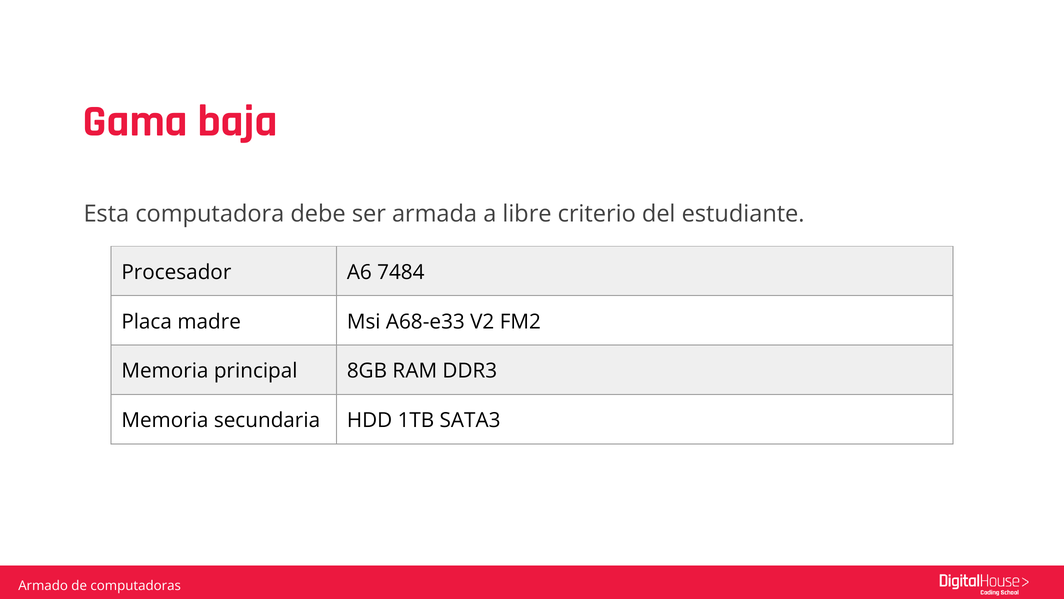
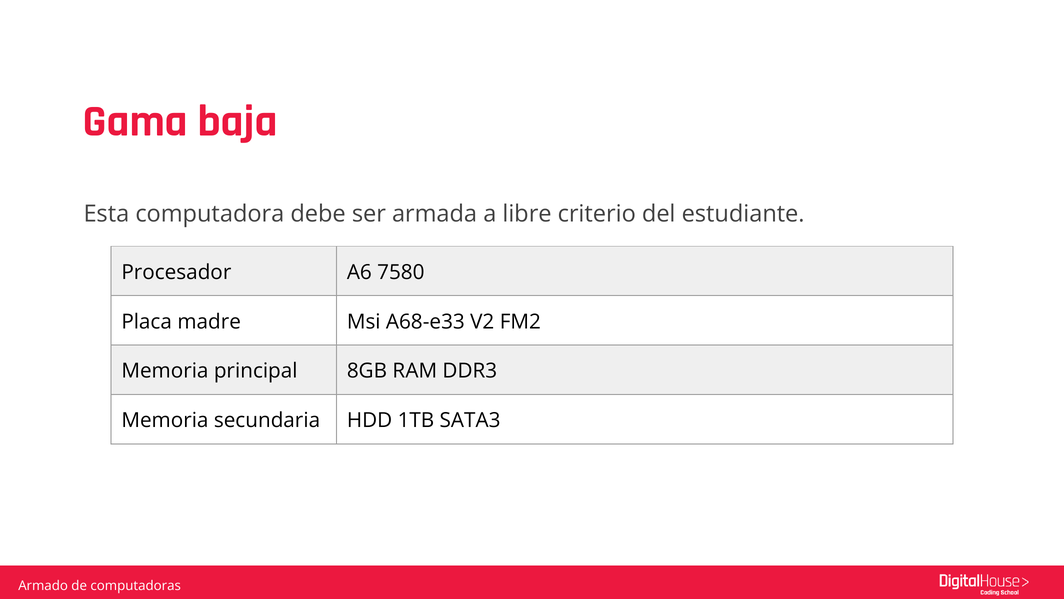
7484: 7484 -> 7580
